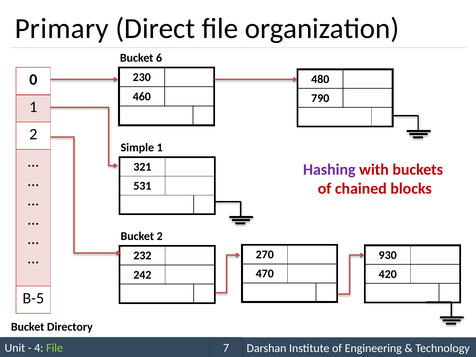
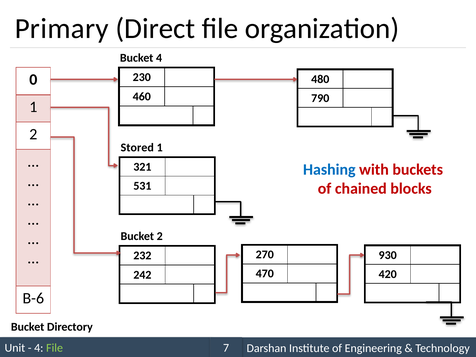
Bucket 6: 6 -> 4
Simple: Simple -> Stored
Hashing colour: purple -> blue
B-5: B-5 -> B-6
